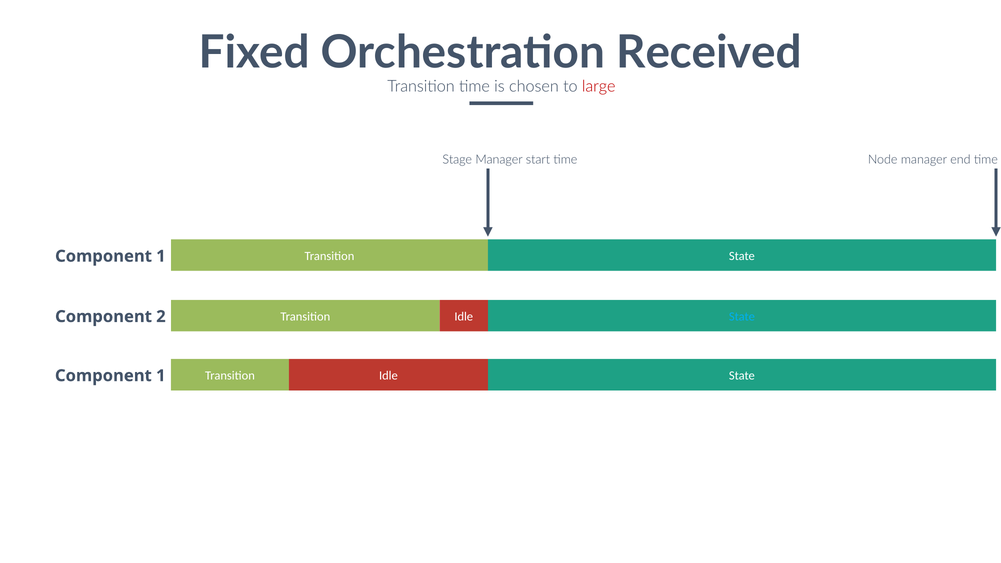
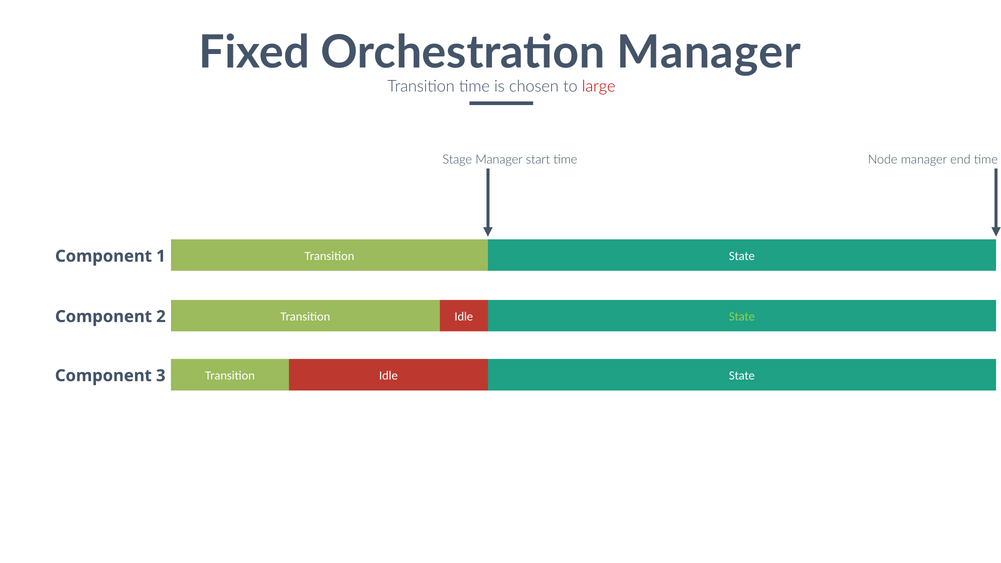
Orchestration Received: Received -> Manager
State at (742, 317) colour: light blue -> light green
1 at (161, 376): 1 -> 3
